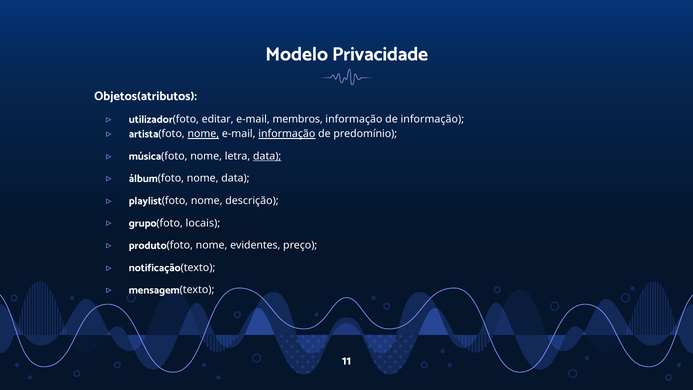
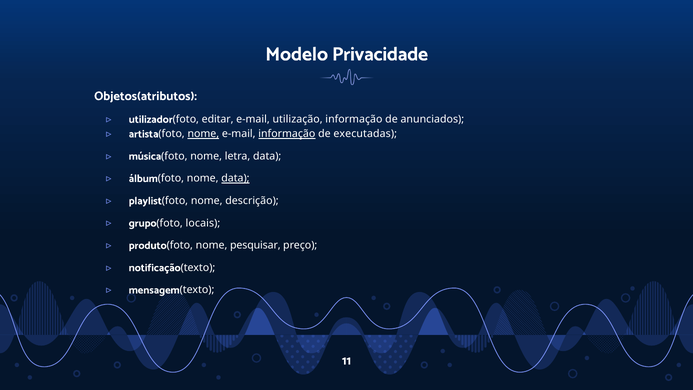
membros: membros -> utilização
de informação: informação -> anunciados
predomínio: predomínio -> executadas
data at (267, 156) underline: present -> none
data at (235, 178) underline: none -> present
evidentes: evidentes -> pesquisar
